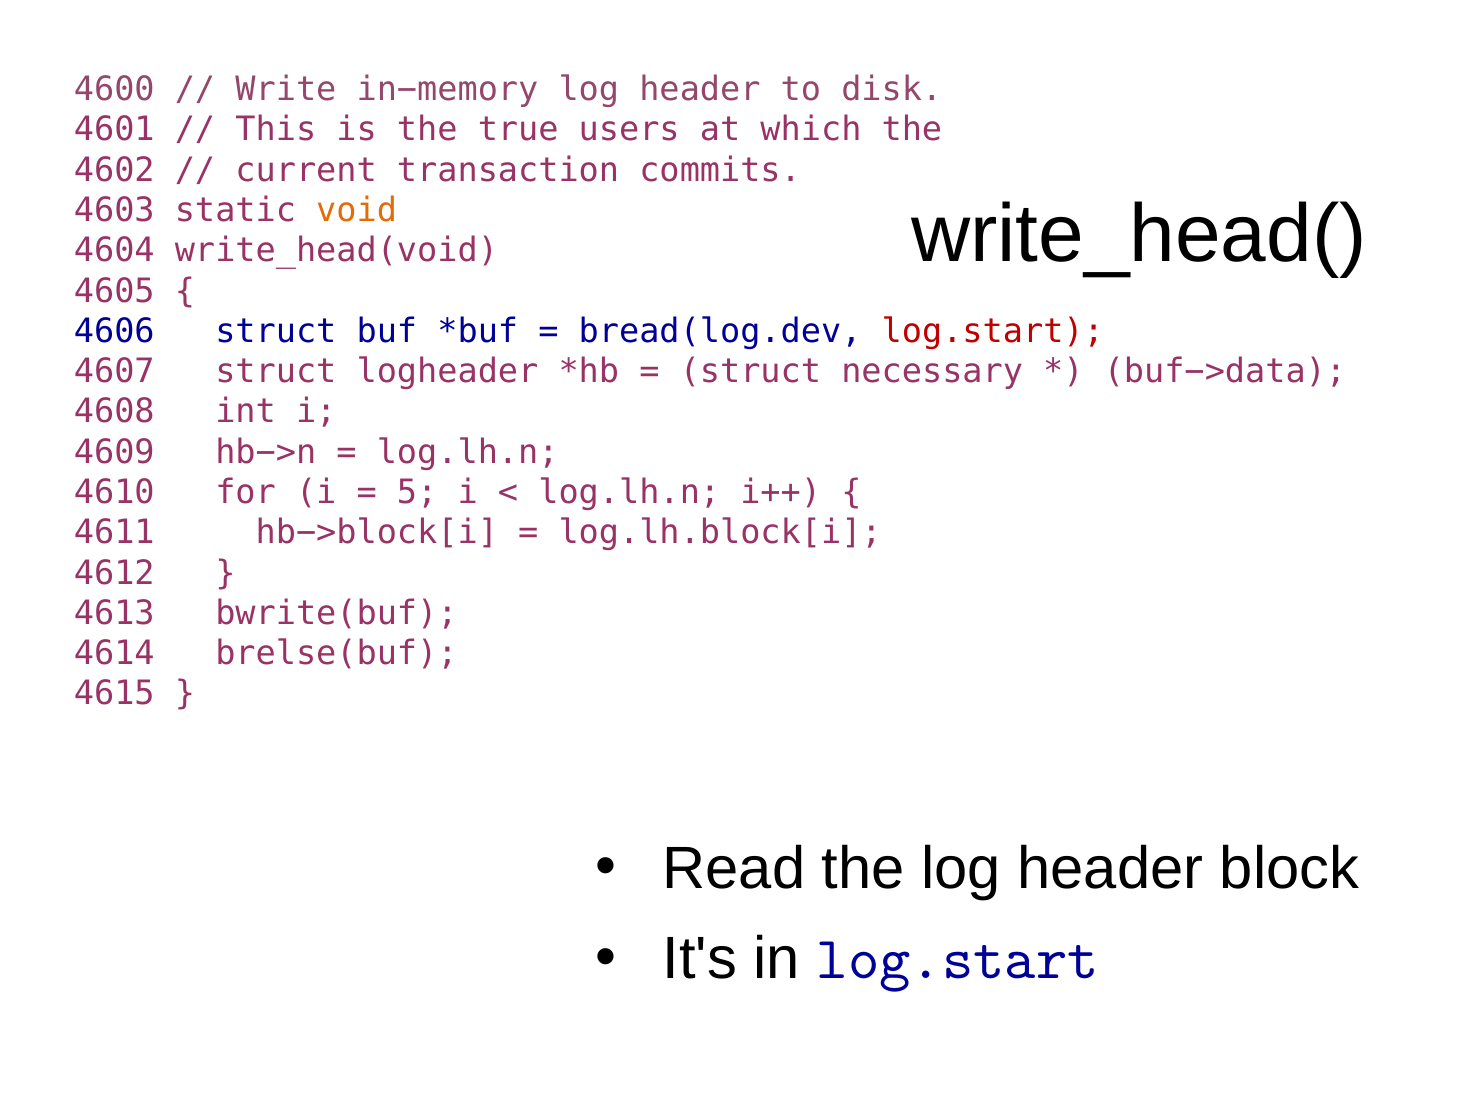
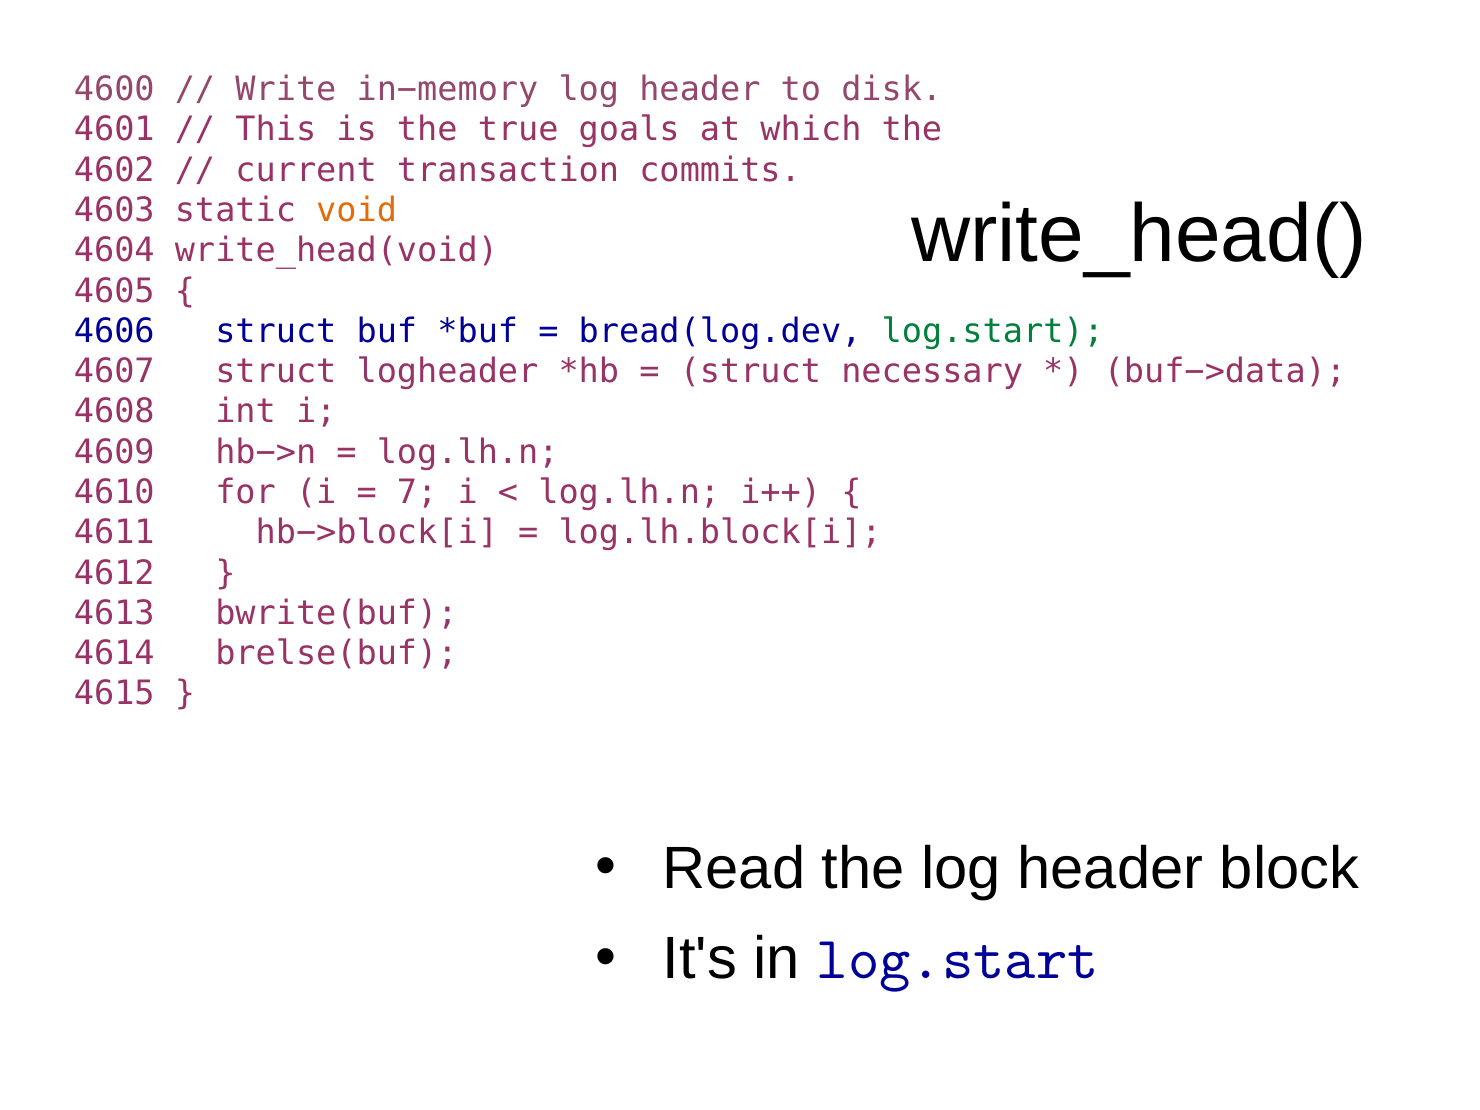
users: users -> goals
log.start at (993, 331) colour: red -> green
5: 5 -> 7
